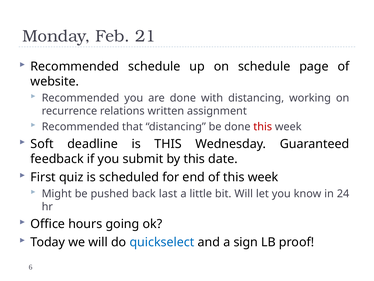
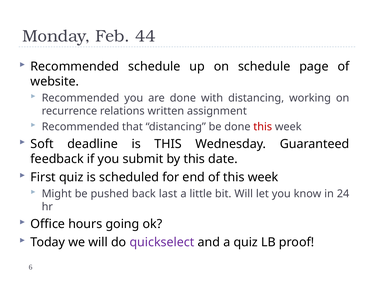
21: 21 -> 44
quickselect colour: blue -> purple
a sign: sign -> quiz
